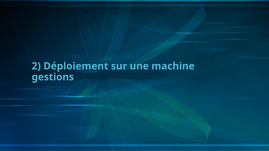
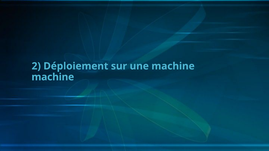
gestions at (53, 77): gestions -> machine
